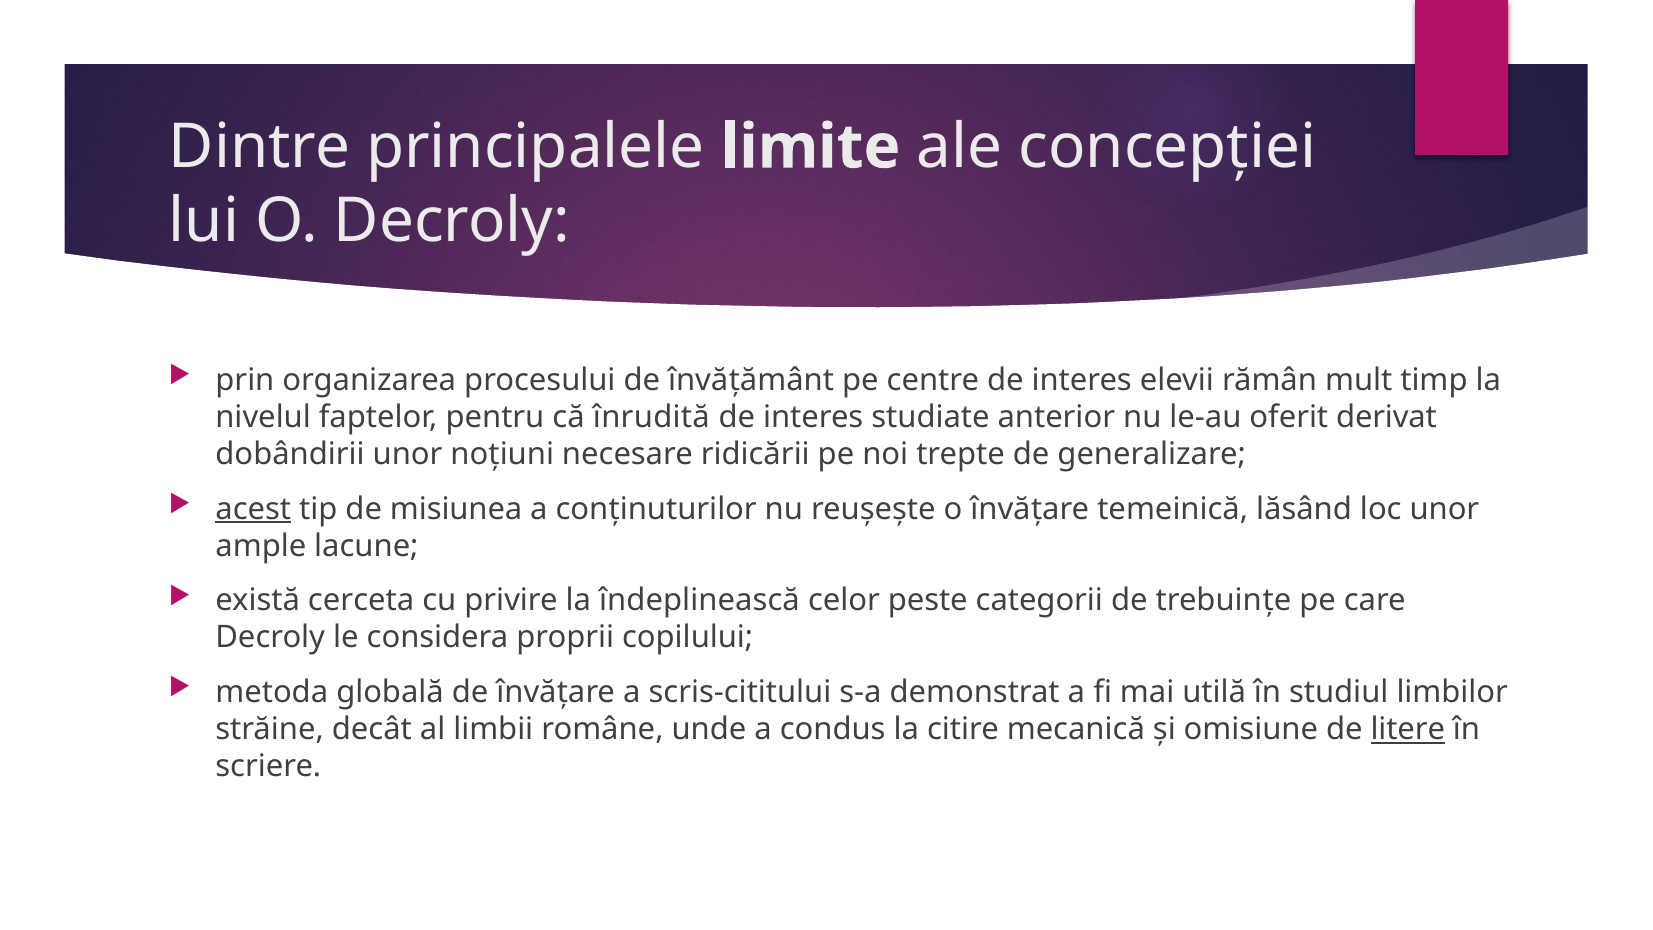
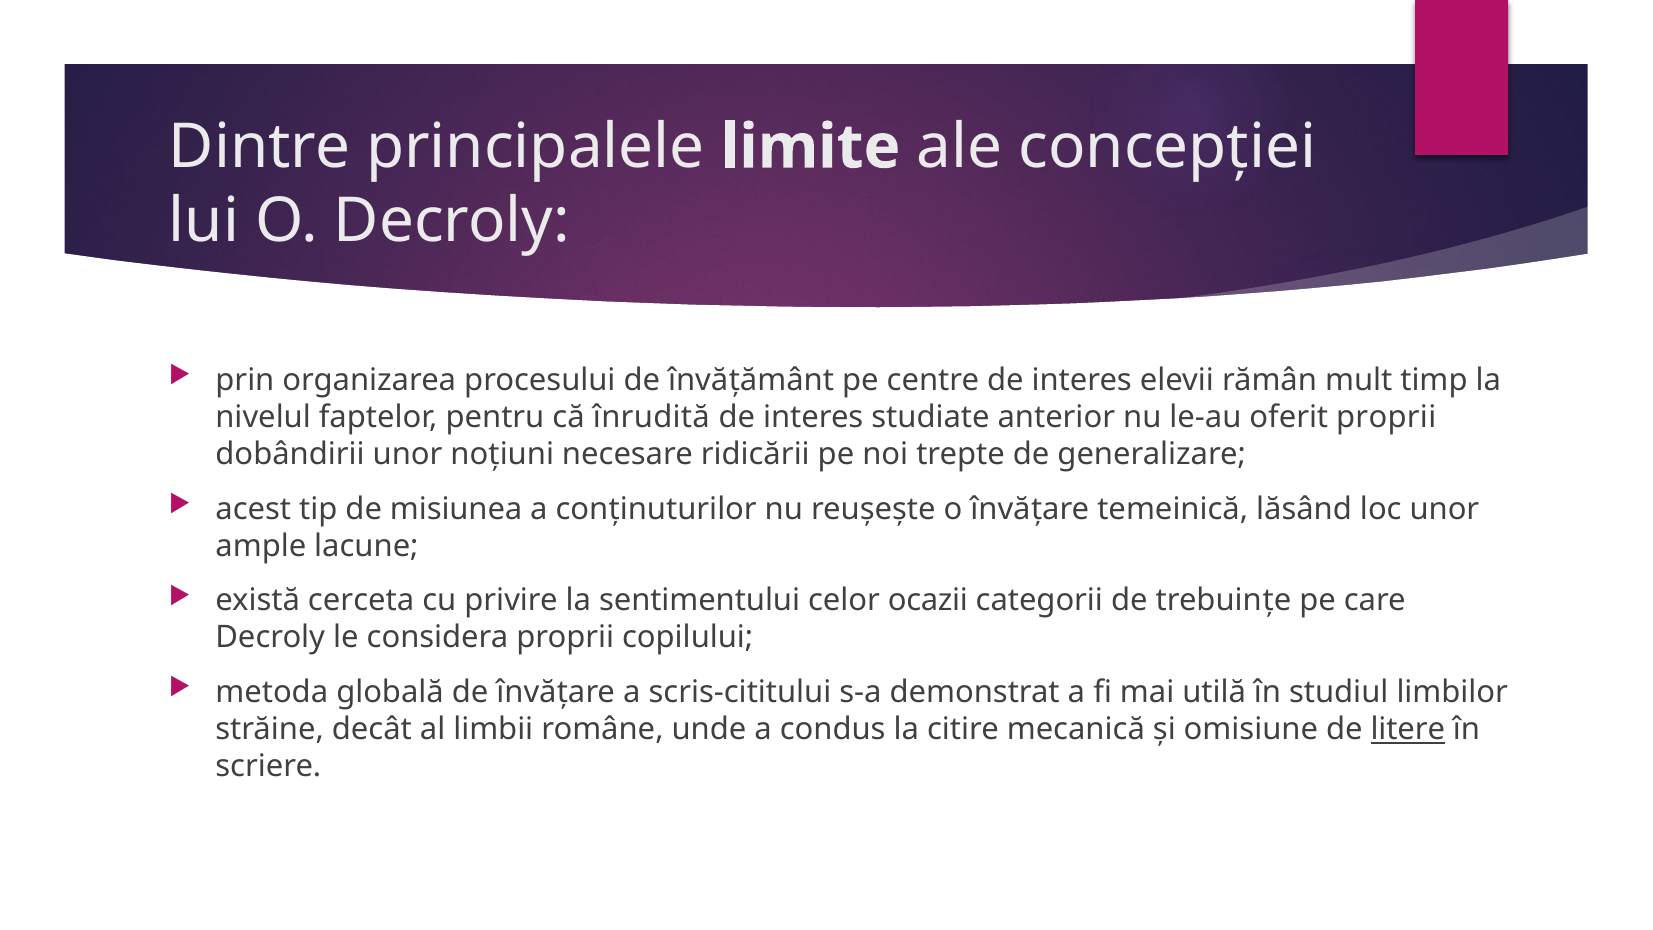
oferit derivat: derivat -> proprii
acest underline: present -> none
îndeplinească: îndeplinească -> sentimentului
peste: peste -> ocazii
